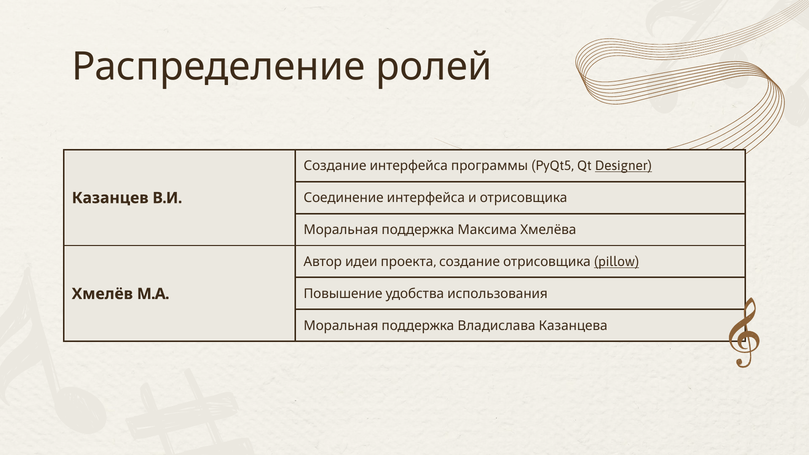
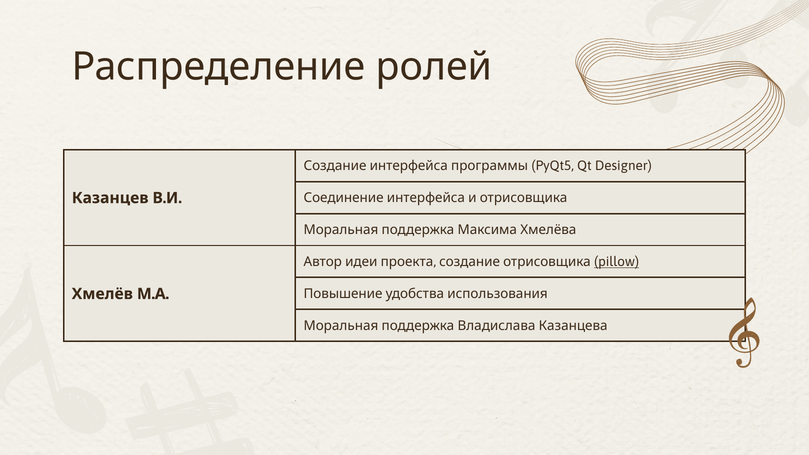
Designer underline: present -> none
